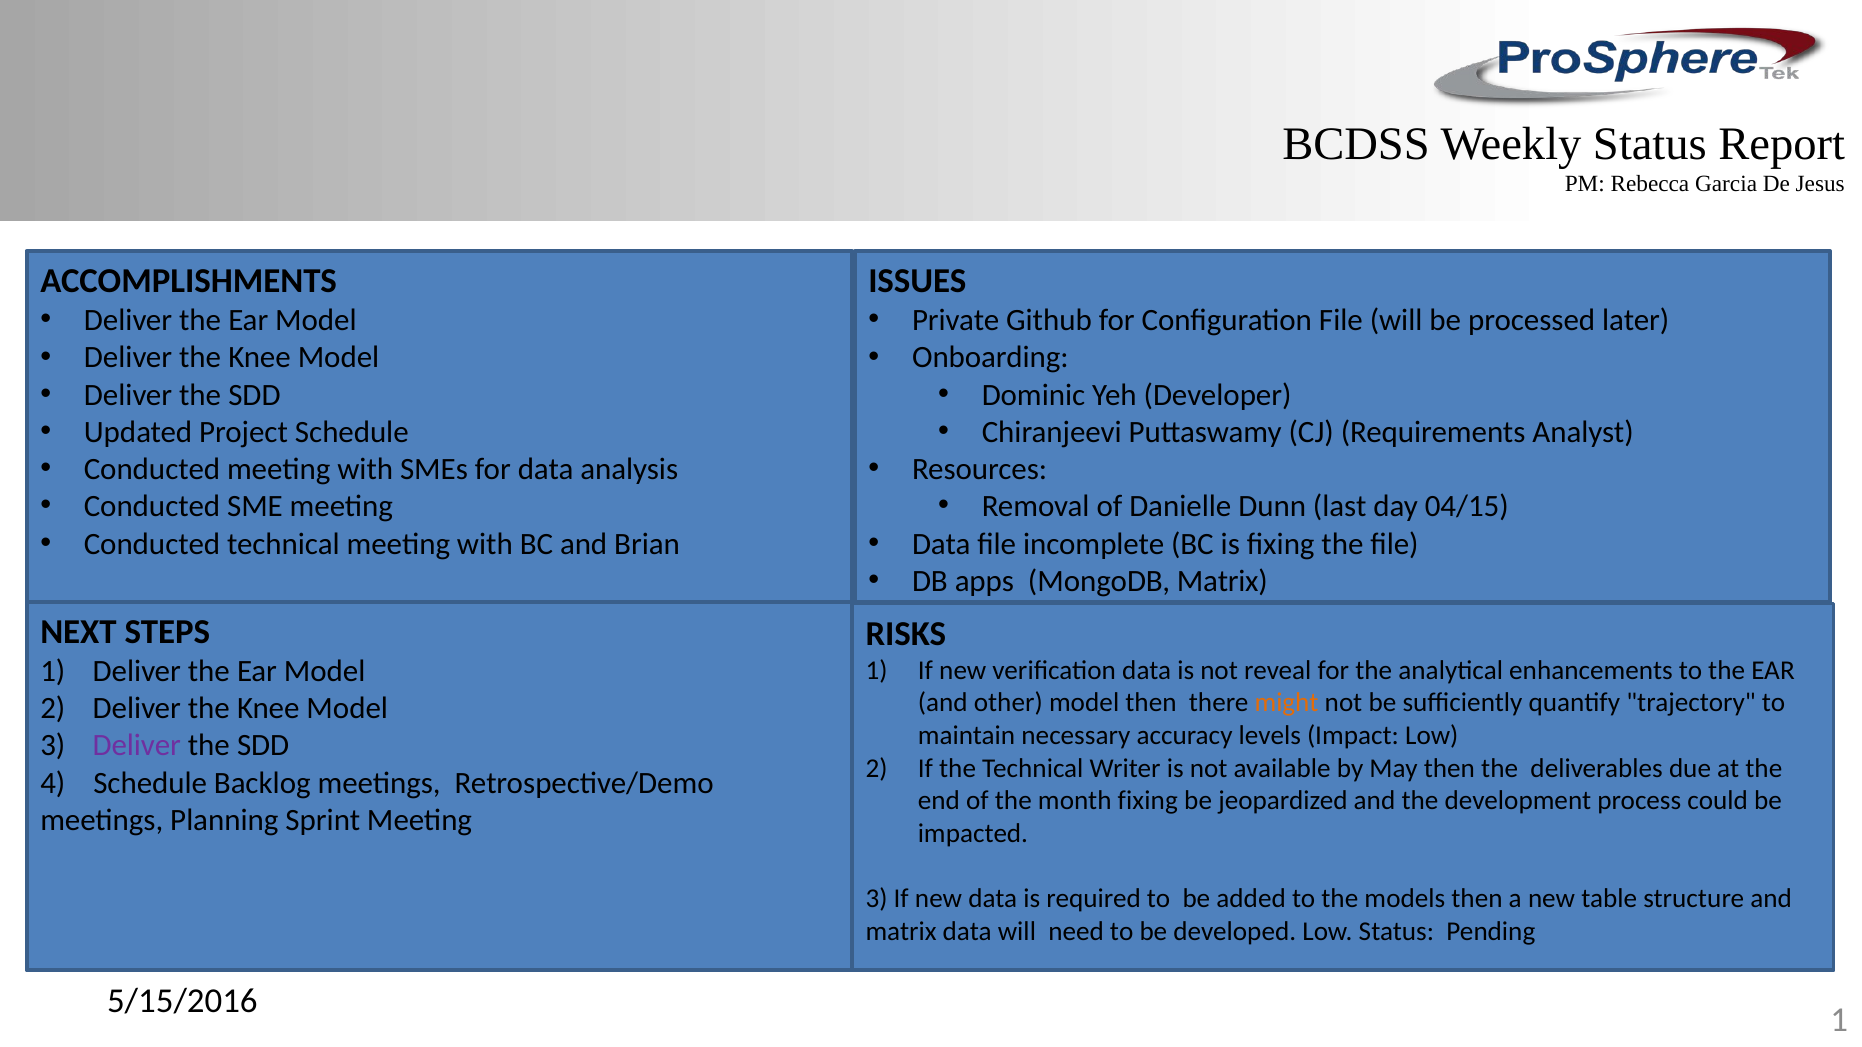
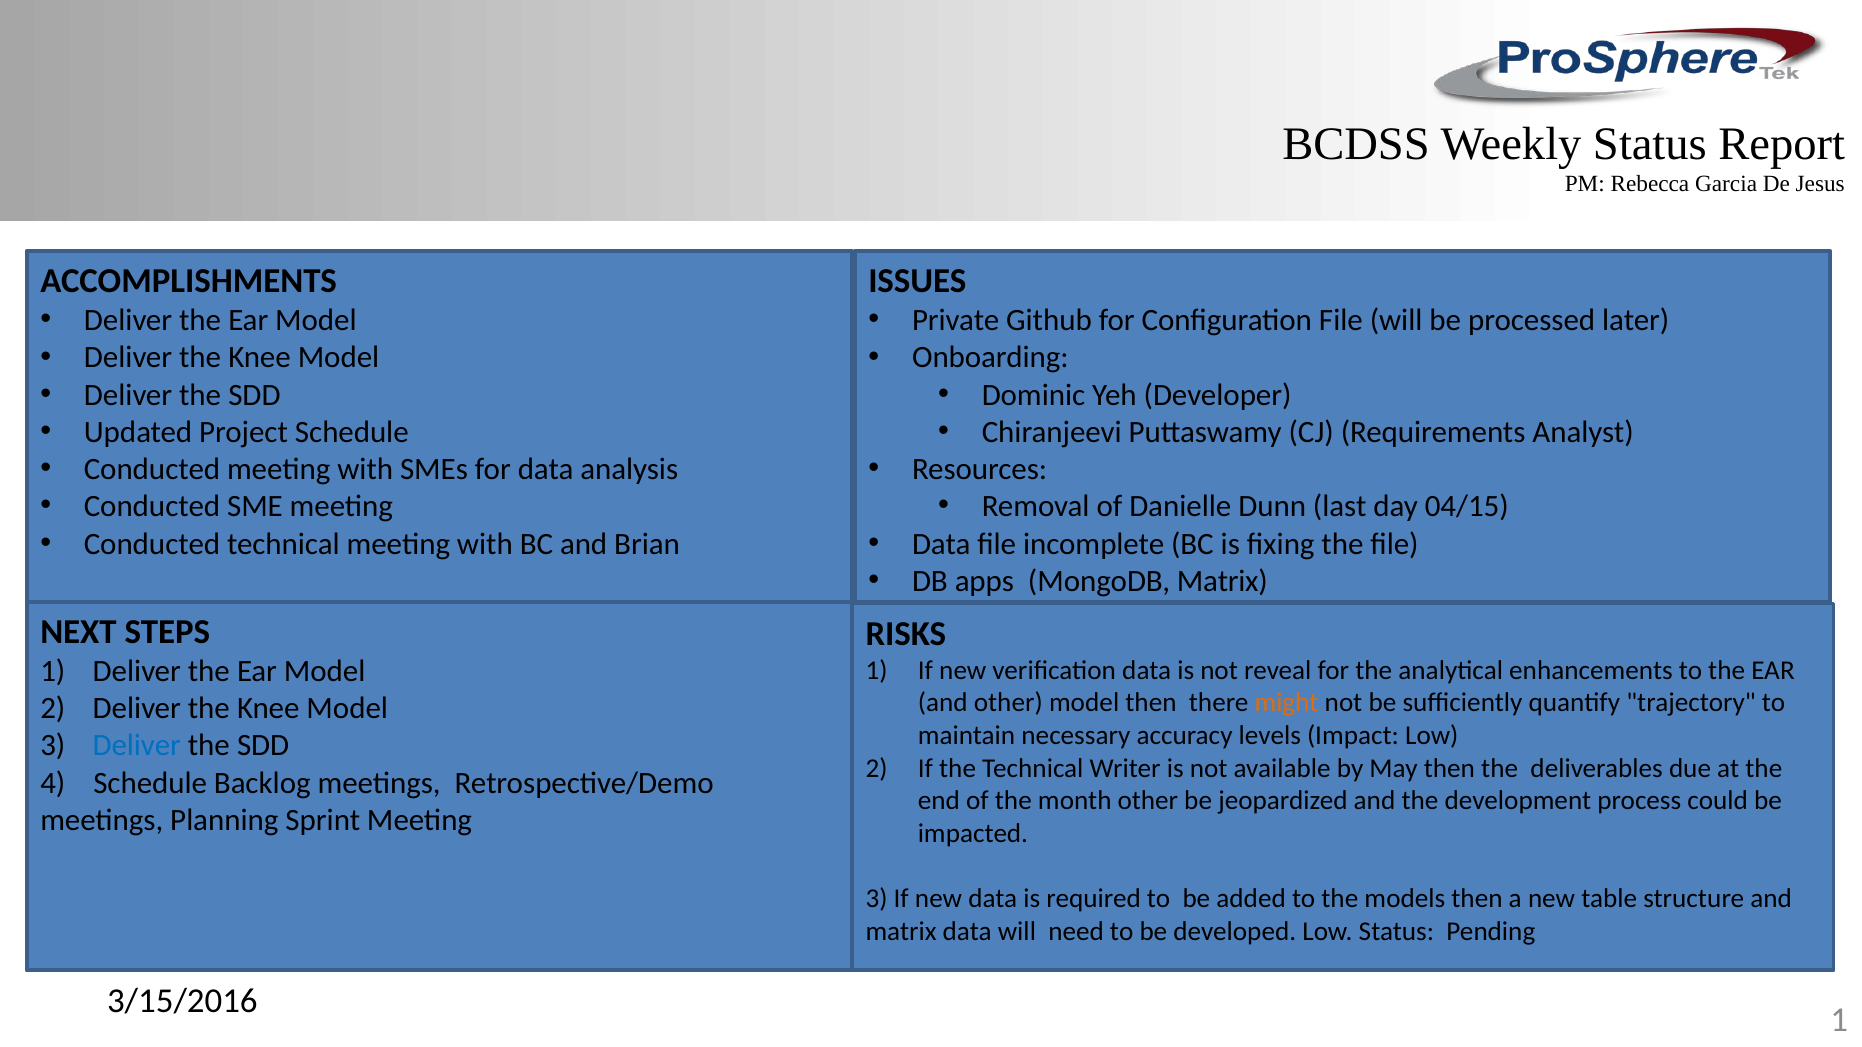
Deliver at (137, 746) colour: purple -> blue
month fixing: fixing -> other
5/15/2016: 5/15/2016 -> 3/15/2016
